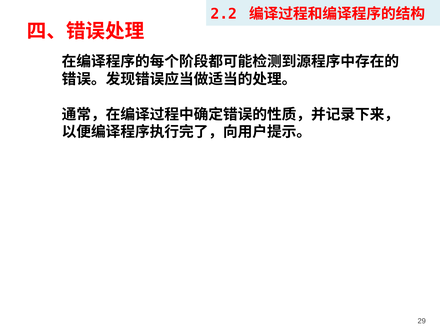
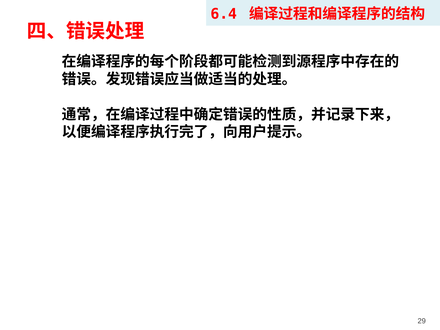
2.2: 2.2 -> 6.4
